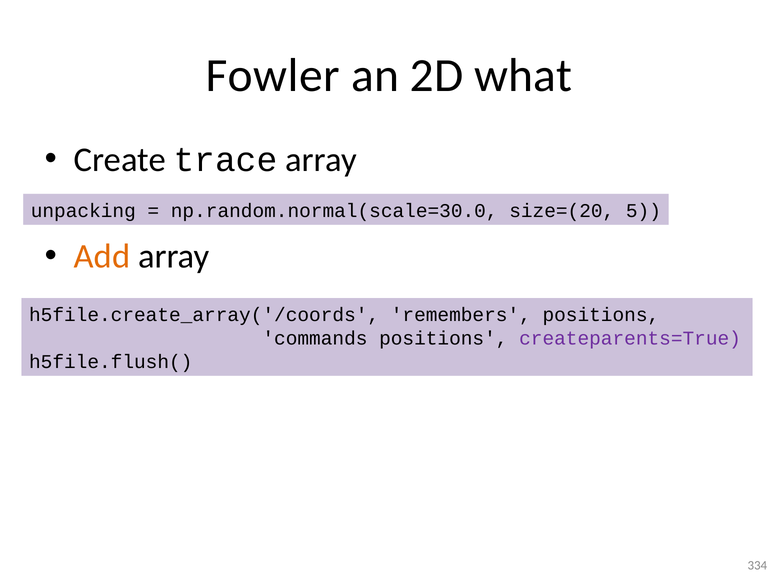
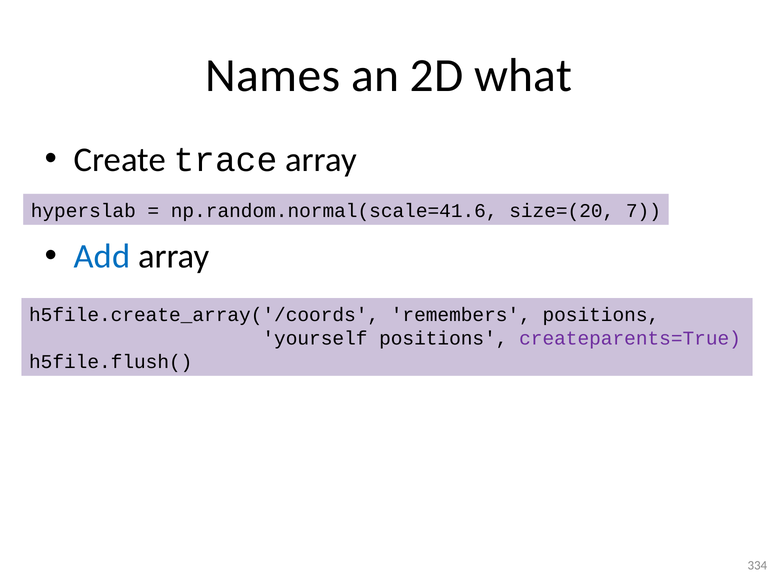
Fowler: Fowler -> Names
unpacking: unpacking -> hyperslab
np.random.normal(scale=30.0: np.random.normal(scale=30.0 -> np.random.normal(scale=41.6
5: 5 -> 7
Add colour: orange -> blue
commands: commands -> yourself
